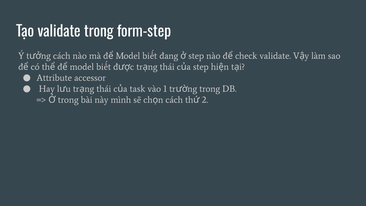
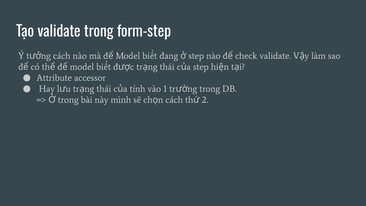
task: task -> tính
